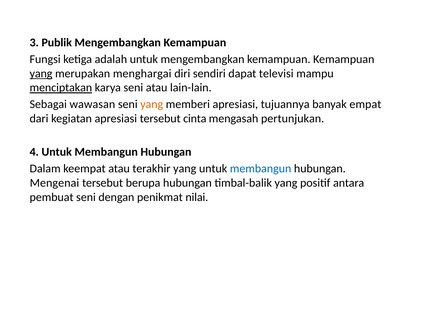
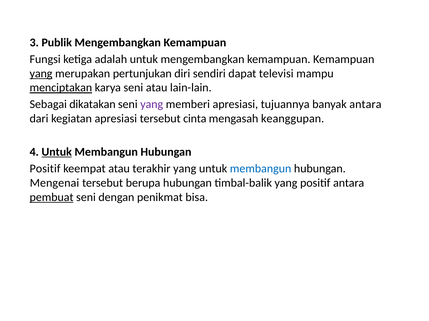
menghargai: menghargai -> pertunjukan
wawasan: wawasan -> dikatakan
yang at (152, 105) colour: orange -> purple
banyak empat: empat -> antara
pertunjukan: pertunjukan -> keanggupan
Untuk at (57, 152) underline: none -> present
Dalam at (45, 169): Dalam -> Positif
pembuat underline: none -> present
nilai: nilai -> bisa
